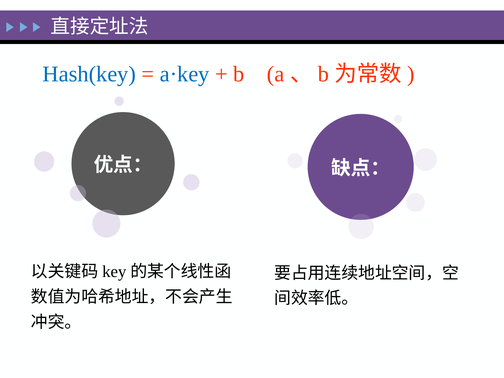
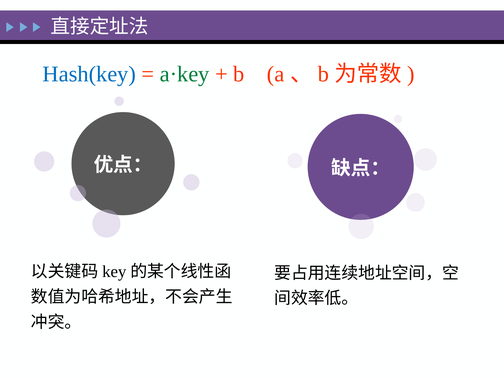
a·key colour: blue -> green
